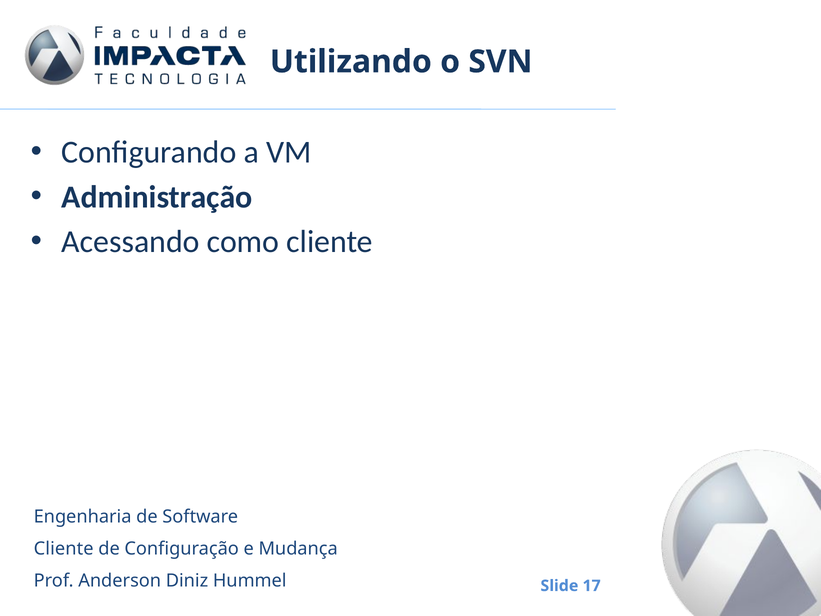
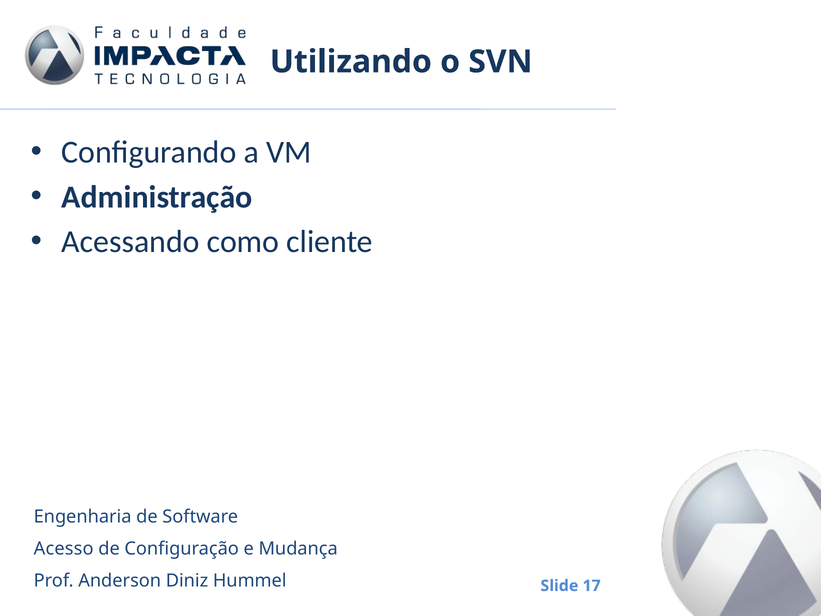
Cliente at (64, 549): Cliente -> Acesso
